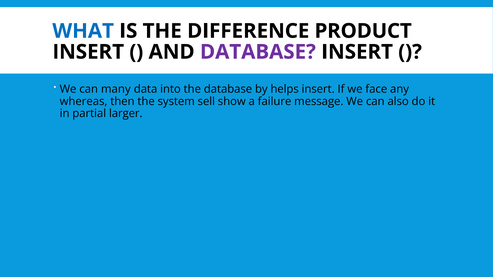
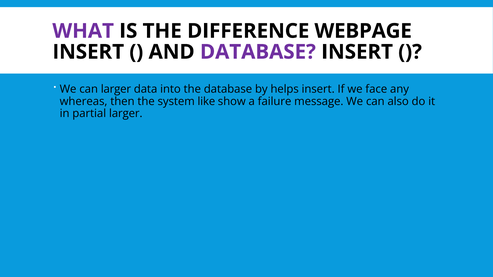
WHAT colour: blue -> purple
PRODUCT: PRODUCT -> WEBPAGE
can many: many -> larger
sell: sell -> like
